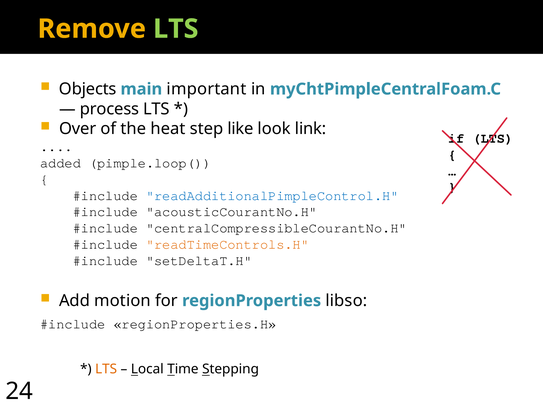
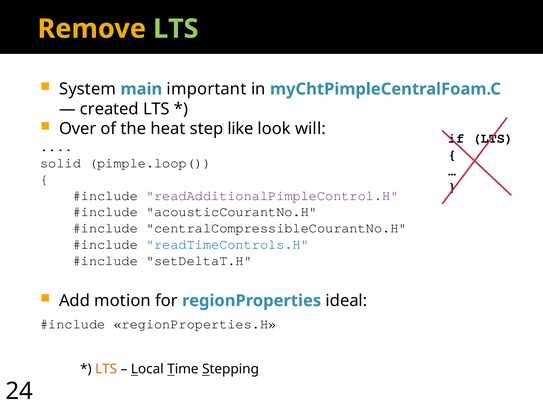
Objects: Objects -> System
process: process -> created
link: link -> will
added: added -> solid
readAdditionalPimpleControl.H colour: blue -> purple
readTimeControls.H colour: orange -> blue
libso: libso -> ideal
